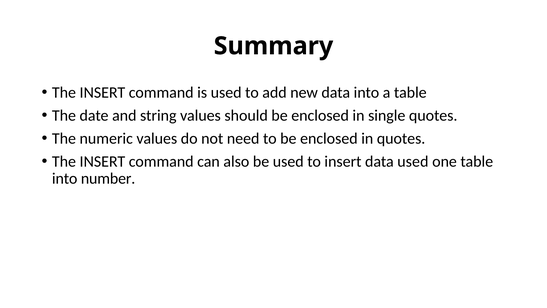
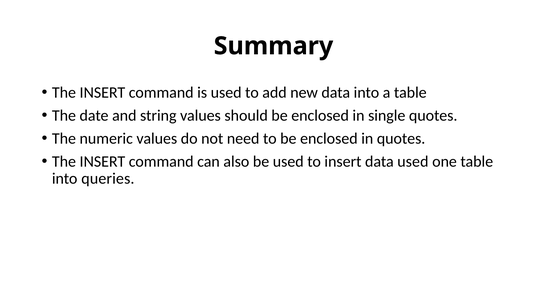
number: number -> queries
